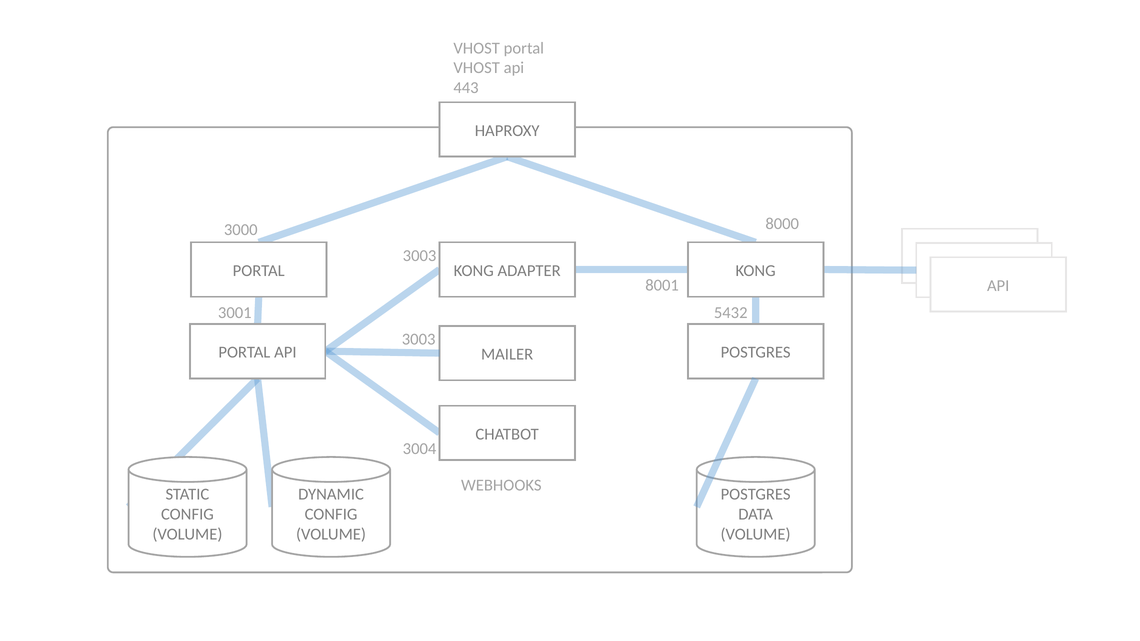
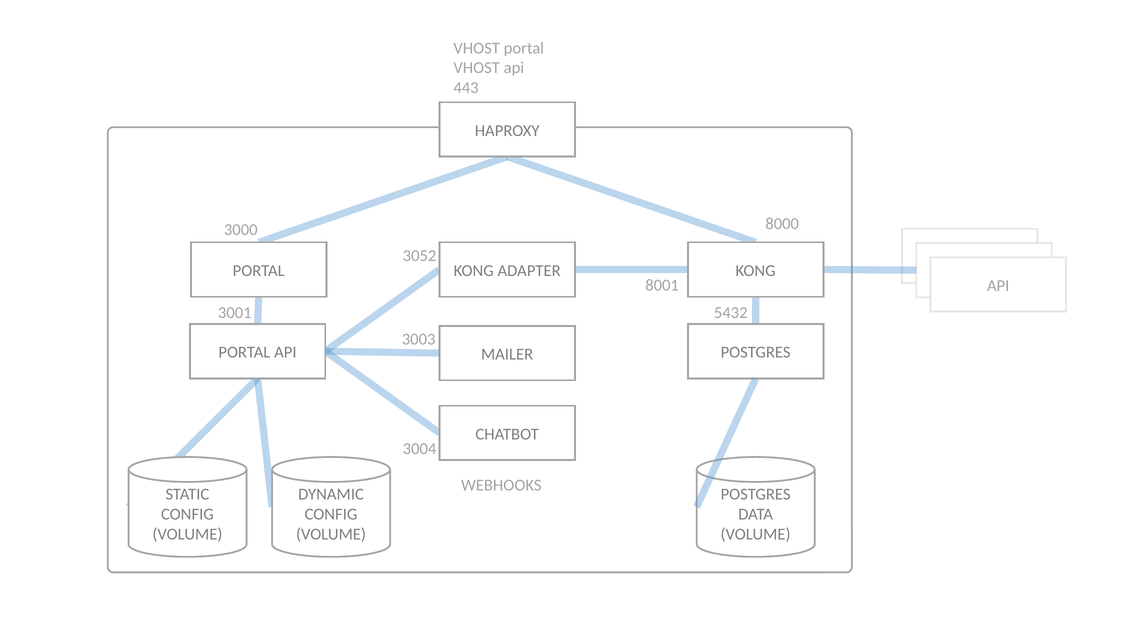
3003 at (420, 256): 3003 -> 3052
